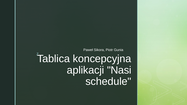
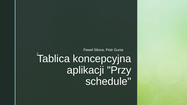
Nasi: Nasi -> Przy
